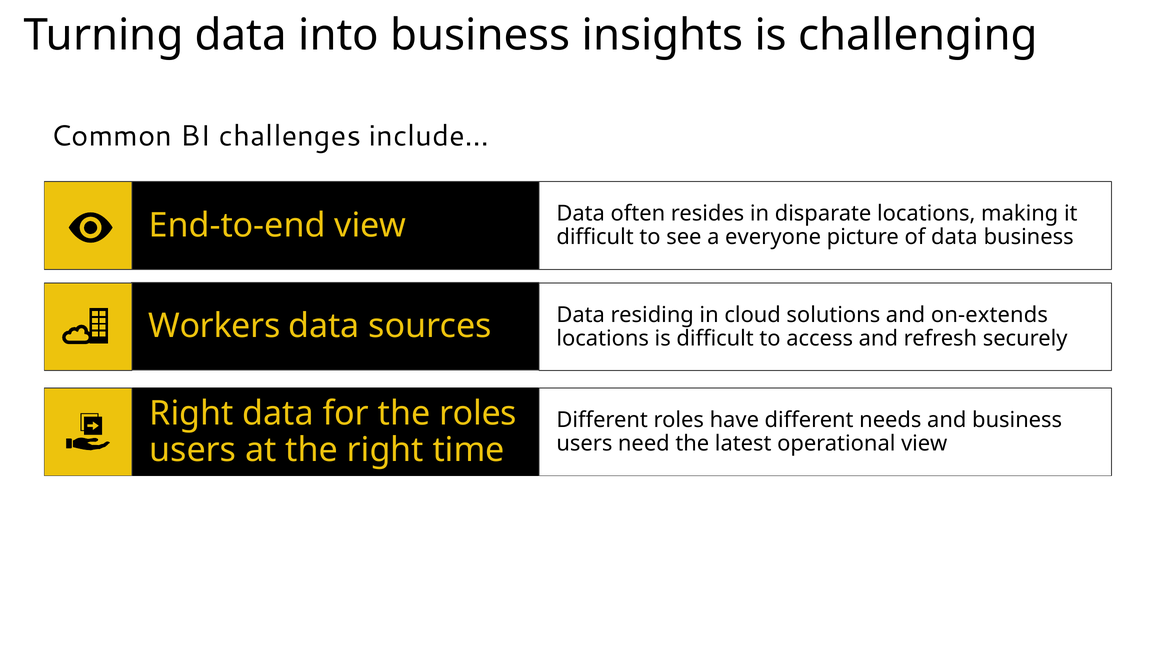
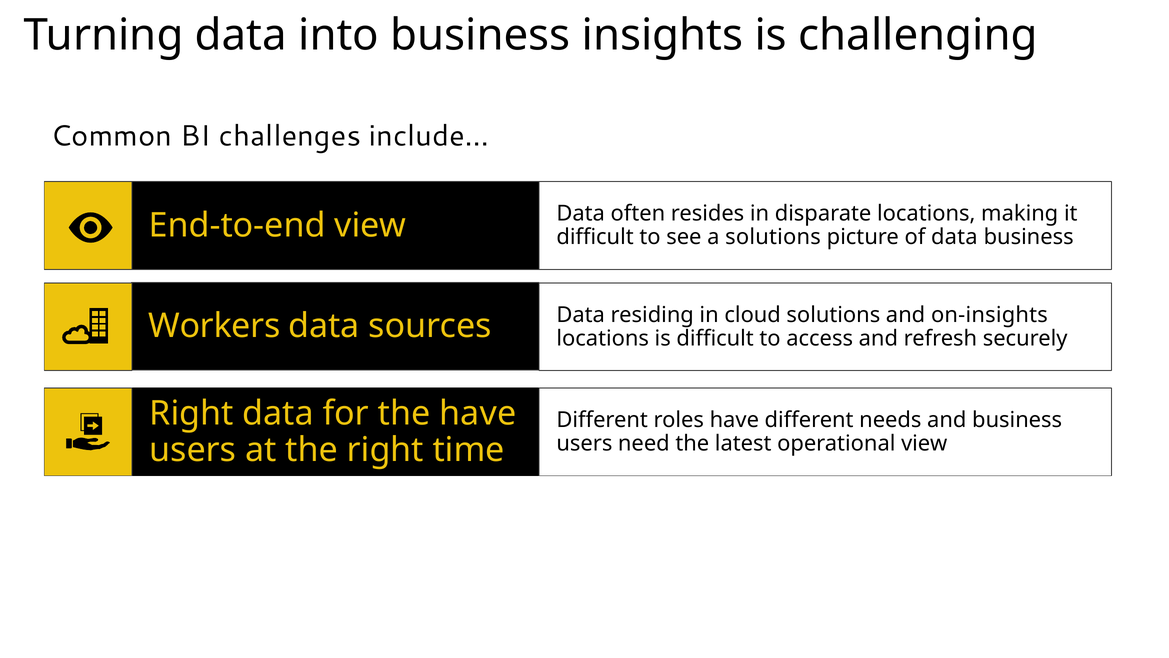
a everyone: everyone -> solutions
on-extends: on-extends -> on-insights
the roles: roles -> have
